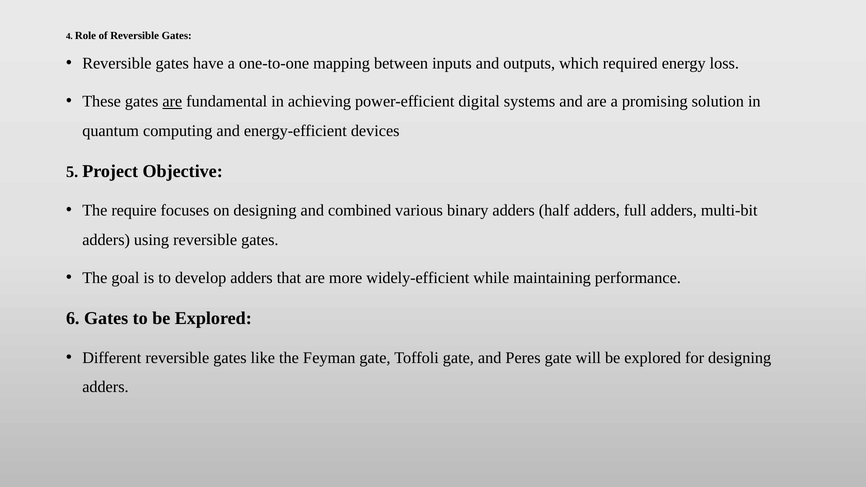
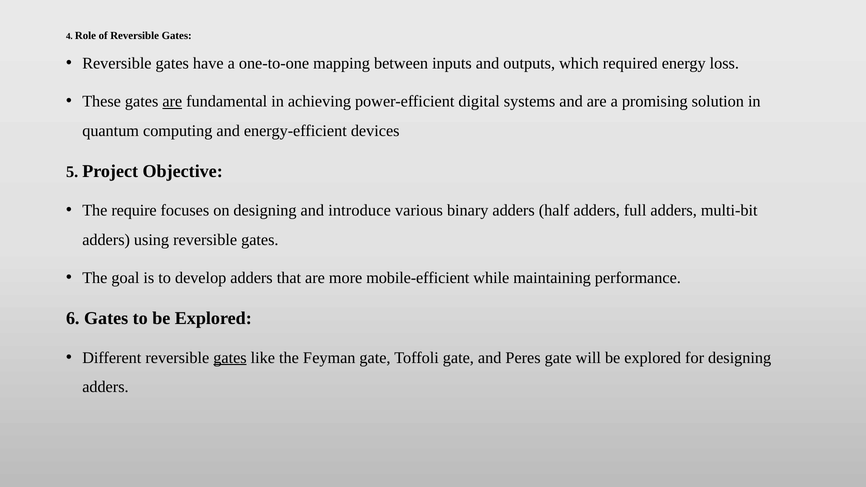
combined: combined -> introduce
widely-efficient: widely-efficient -> mobile-efficient
gates at (230, 358) underline: none -> present
